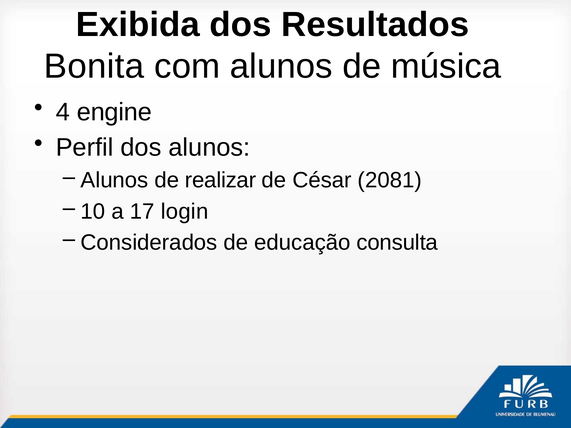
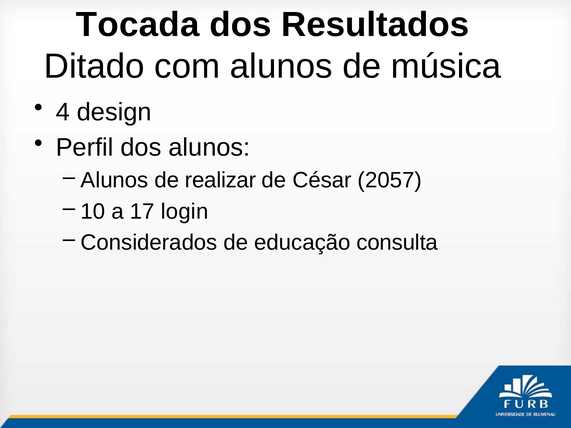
Exibida: Exibida -> Tocada
Bonita: Bonita -> Ditado
engine: engine -> design
2081: 2081 -> 2057
